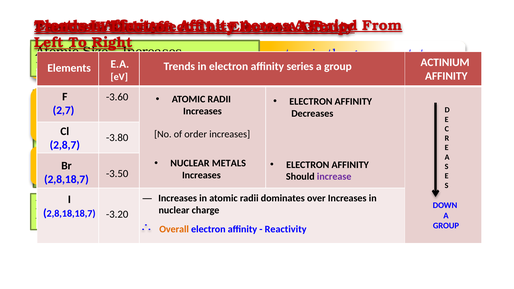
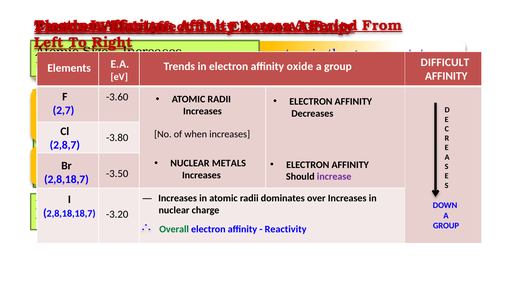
series: series -> oxide
group ACTINIUM: ACTINIUM -> DIFFICULT
order at (196, 134): order -> when
Overall colour: orange -> green
